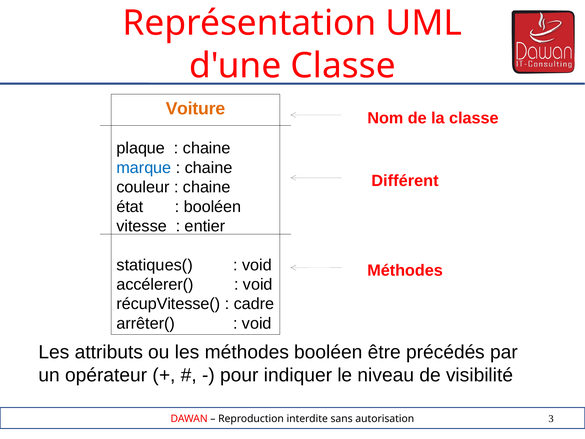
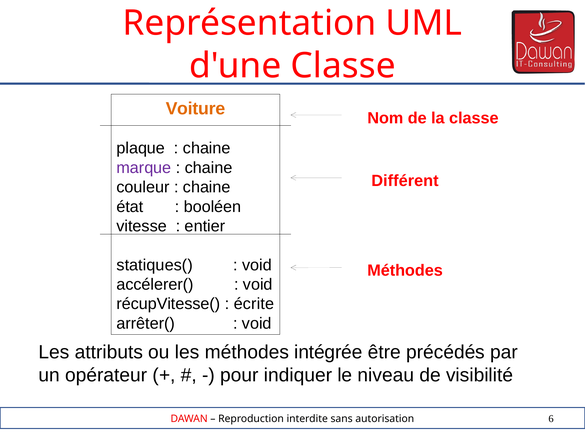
marque colour: blue -> purple
cadre: cadre -> écrite
méthodes booléen: booléen -> intégrée
3: 3 -> 6
